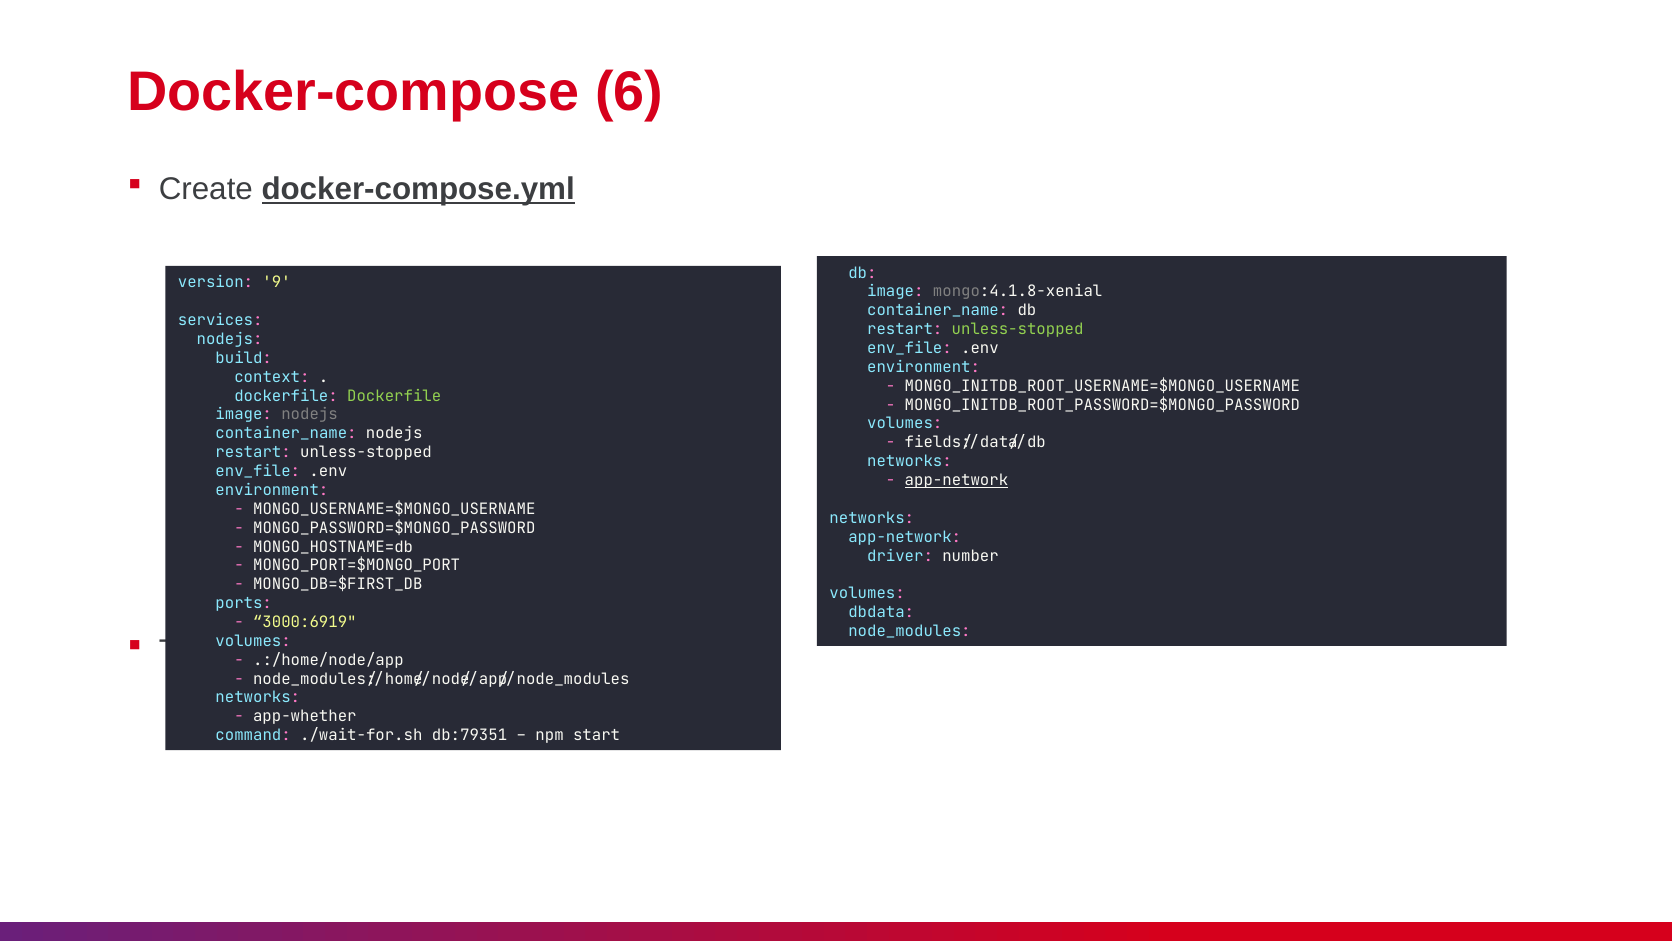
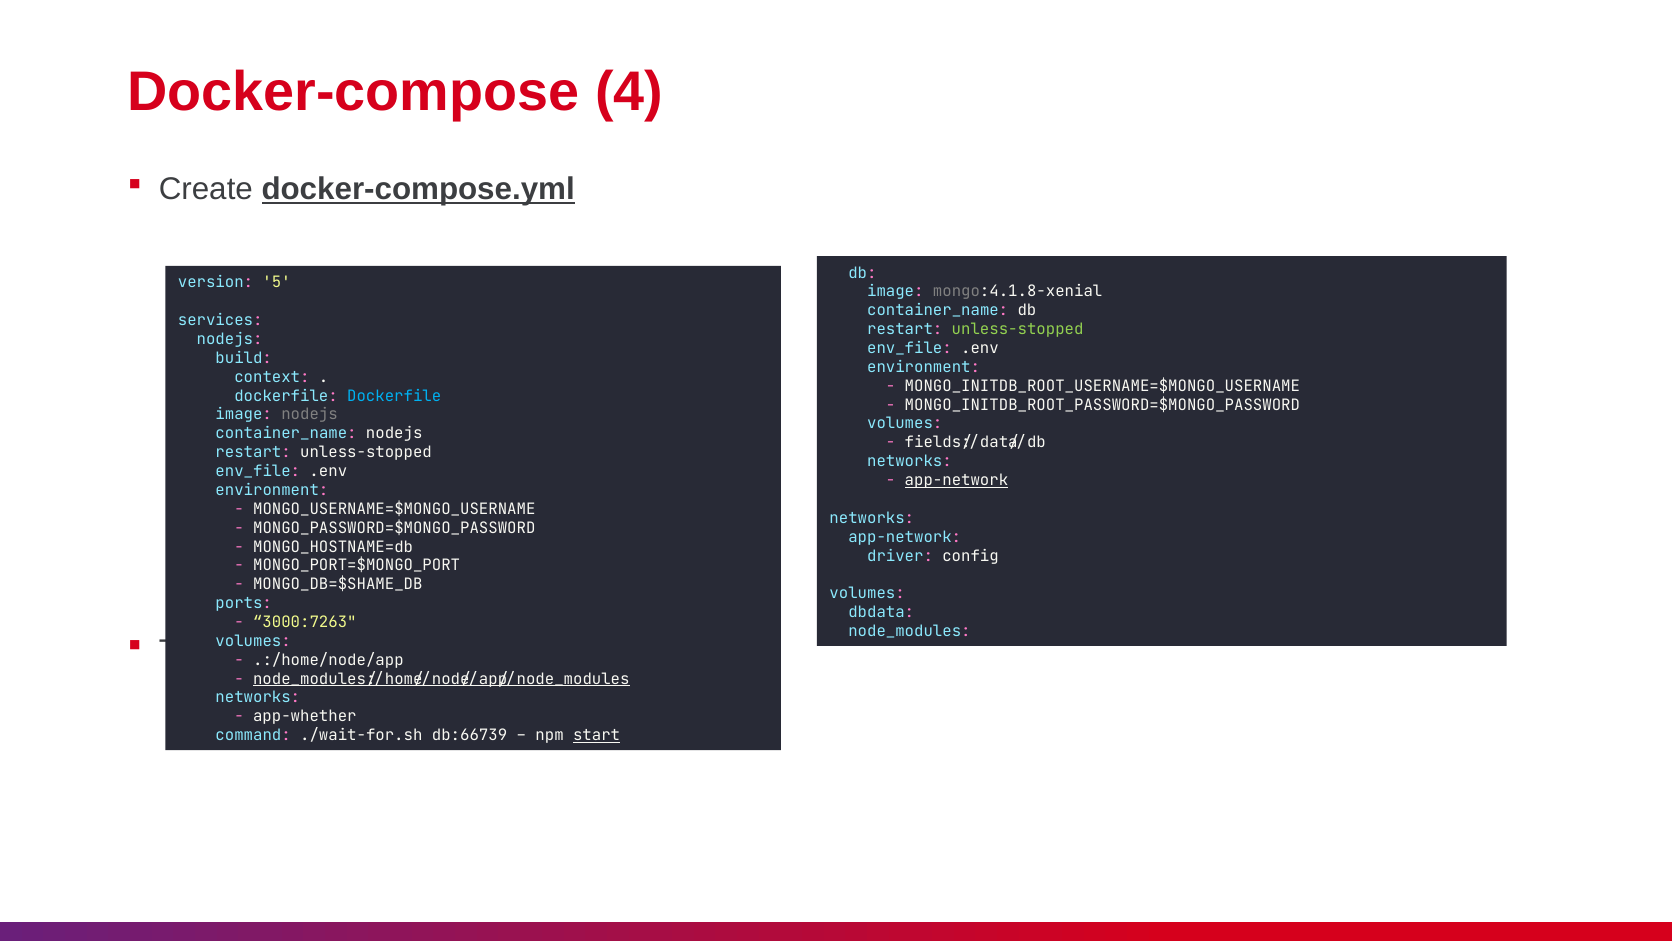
6: 6 -> 4
9: 9 -> 5
Dockerfile at (394, 396) colour: light green -> light blue
number: number -> config
MONGO_DB=$FIRST_DB: MONGO_DB=$FIRST_DB -> MONGO_DB=$SHAME_DB
3000:6919: 3000:6919 -> 3000:7263
node_modules:/home/node/app/node_modules underline: none -> present
db:79351: db:79351 -> db:66739
start underline: none -> present
